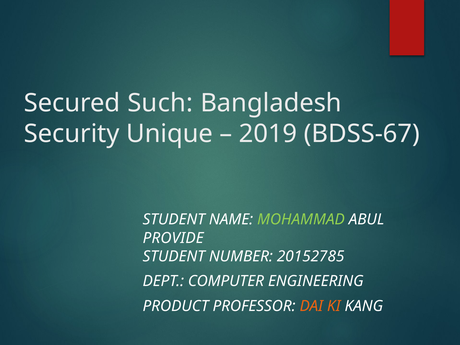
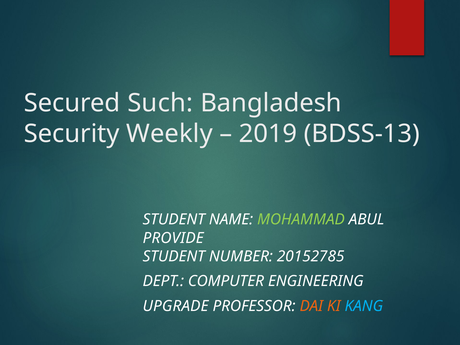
Unique: Unique -> Weekly
BDSS-67: BDSS-67 -> BDSS-13
PRODUCT: PRODUCT -> UPGRADE
KANG colour: white -> light blue
